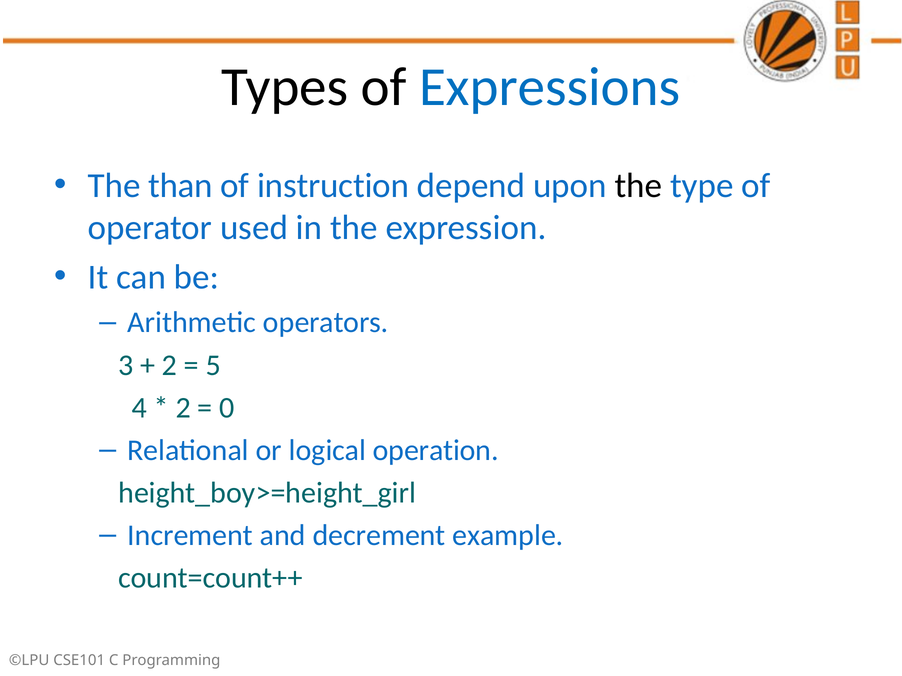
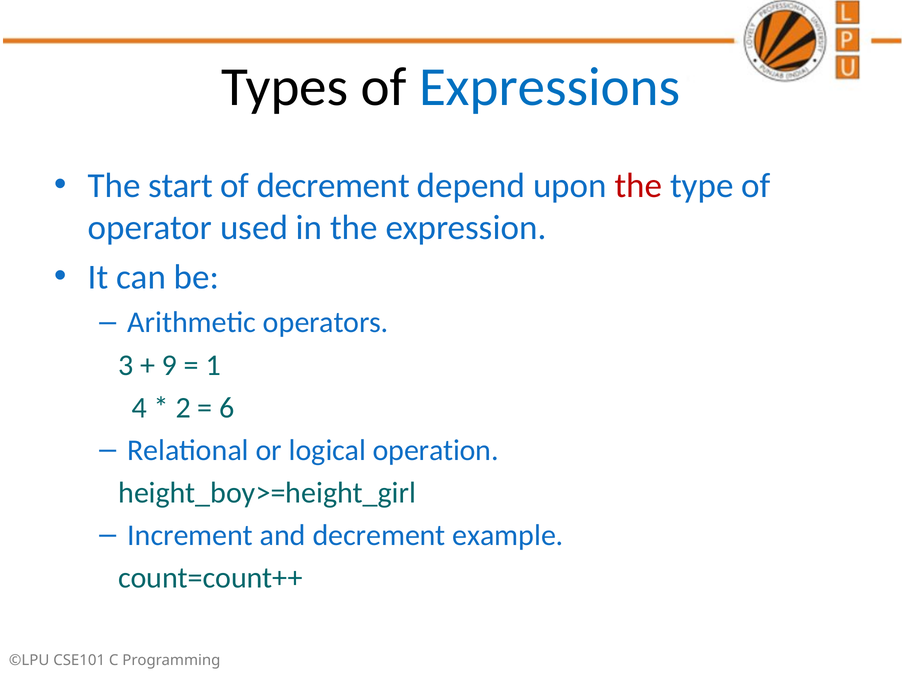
than: than -> start
of instruction: instruction -> decrement
the at (638, 186) colour: black -> red
2 at (170, 365): 2 -> 9
5: 5 -> 1
0: 0 -> 6
